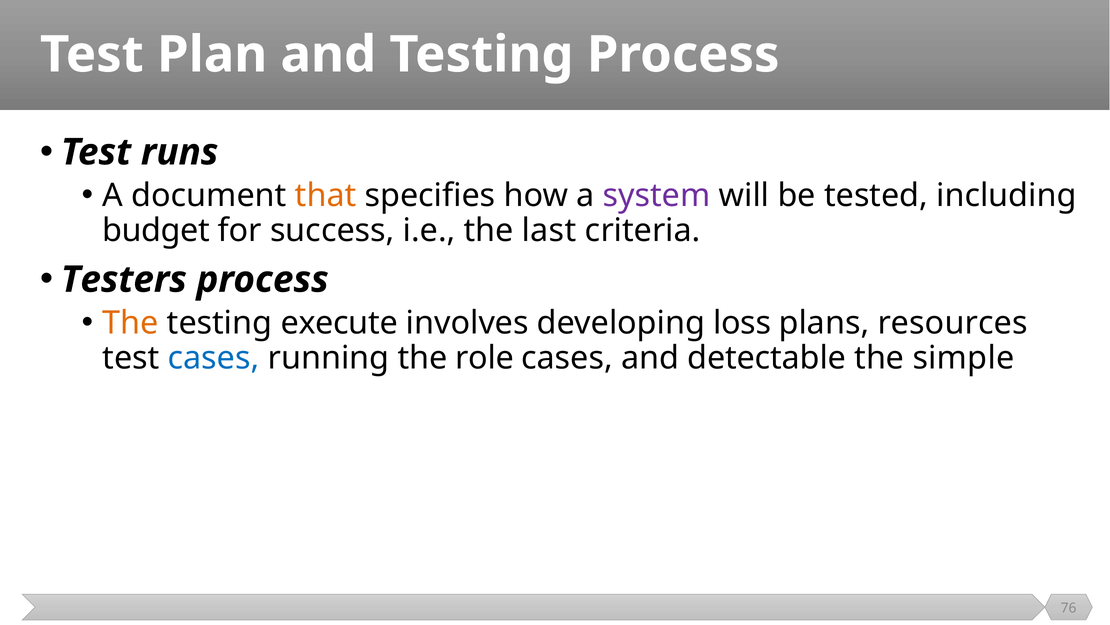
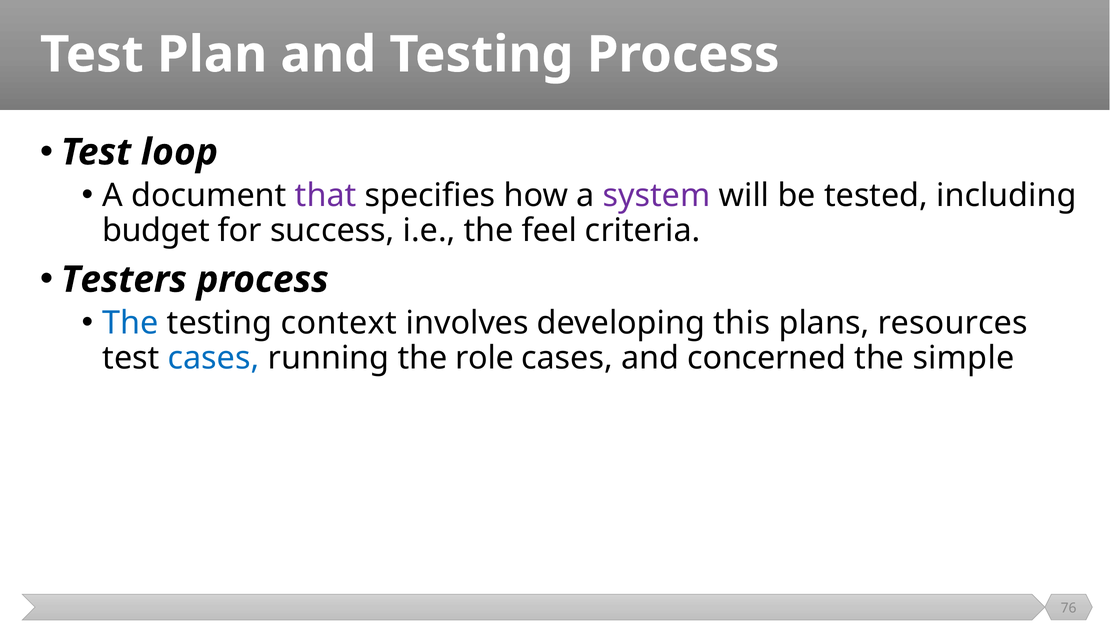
runs: runs -> loop
that colour: orange -> purple
last: last -> feel
The at (131, 323) colour: orange -> blue
execute: execute -> context
loss: loss -> this
detectable: detectable -> concerned
